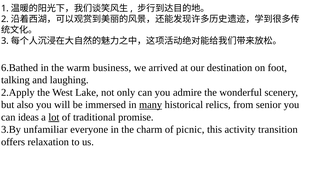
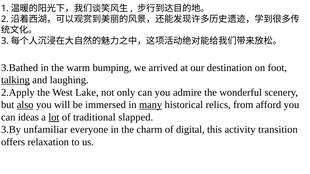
6.Bathed: 6.Bathed -> 3.Bathed
business: business -> bumping
talking underline: none -> present
also underline: none -> present
senior: senior -> afford
promise: promise -> slapped
picnic: picnic -> digital
